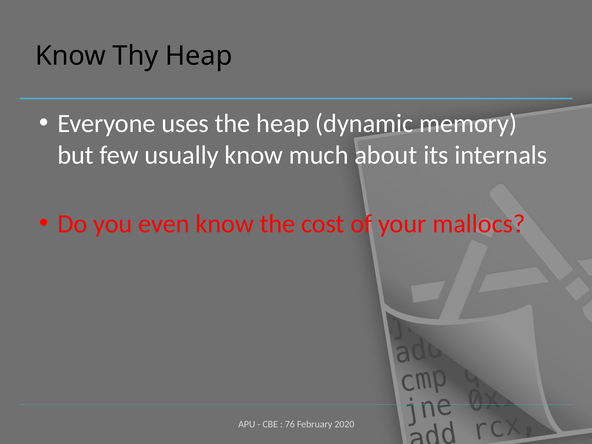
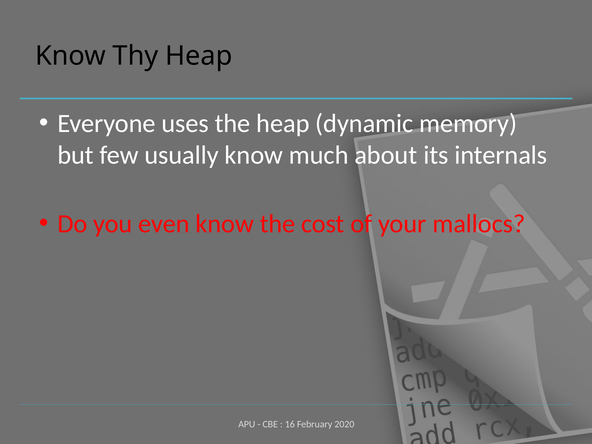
76: 76 -> 16
